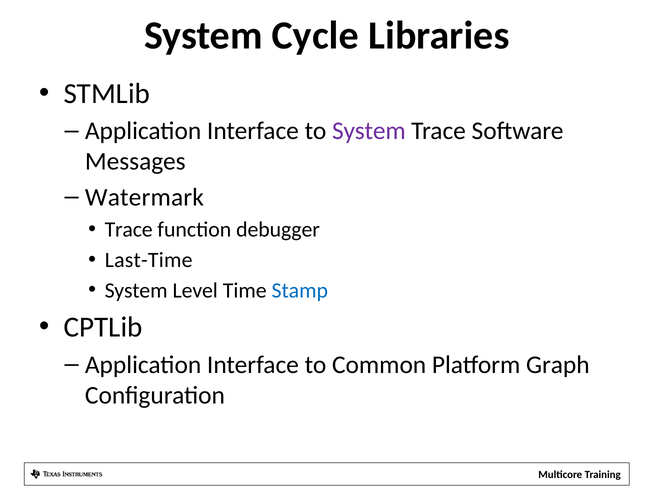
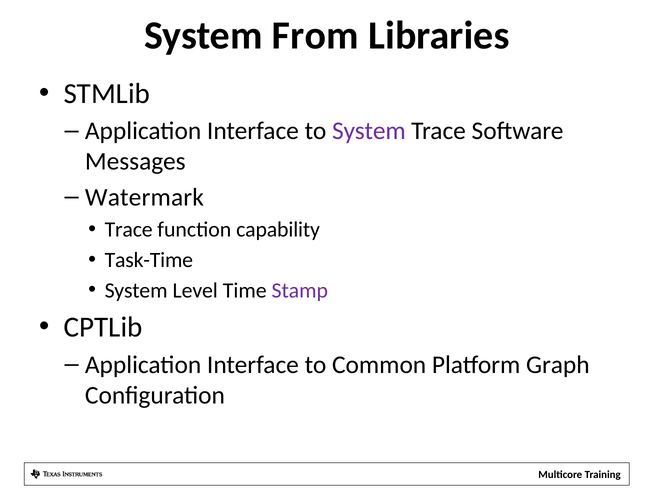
Cycle: Cycle -> From
debugger: debugger -> capability
Last-Time: Last-Time -> Task-Time
Stamp colour: blue -> purple
